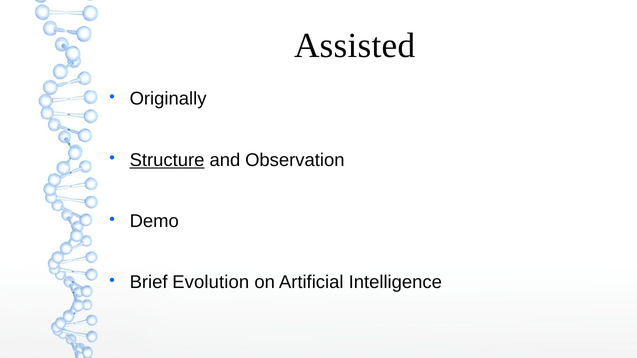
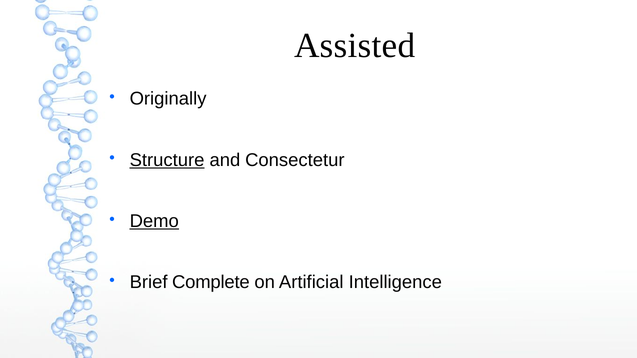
Observation: Observation -> Consectetur
Demo underline: none -> present
Evolution: Evolution -> Complete
